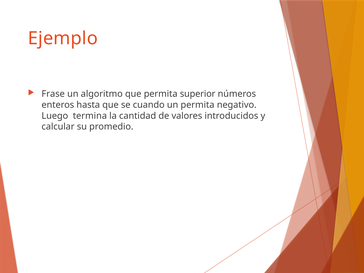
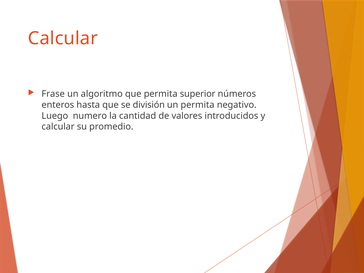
Ejemplo at (63, 38): Ejemplo -> Calcular
cuando: cuando -> división
termina: termina -> numero
